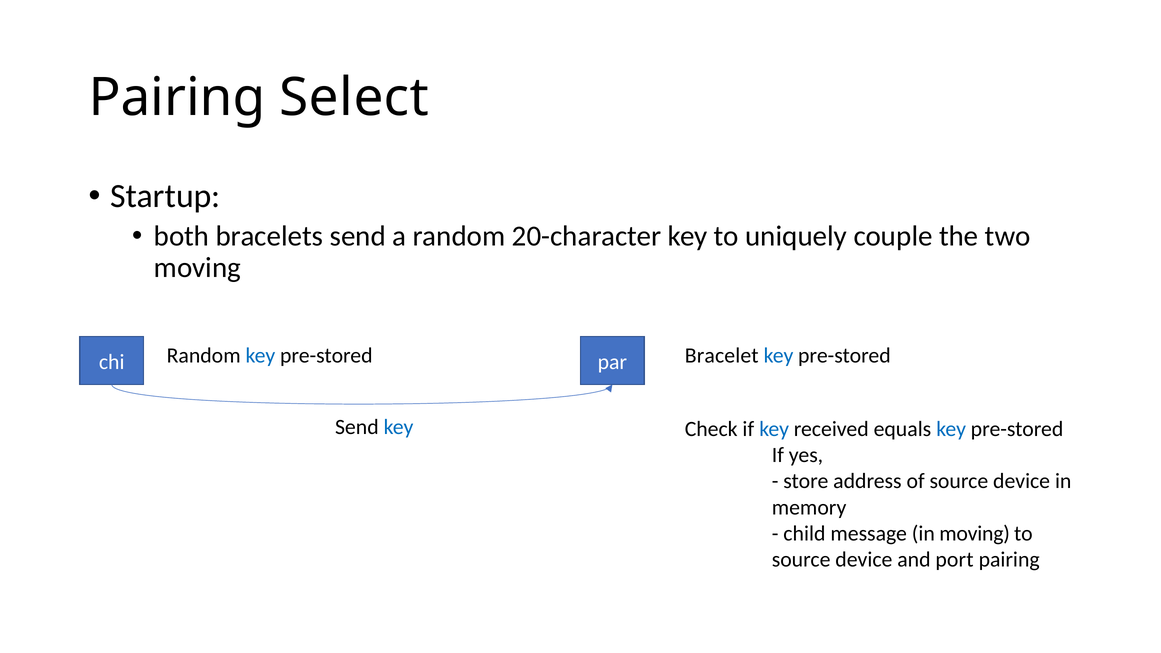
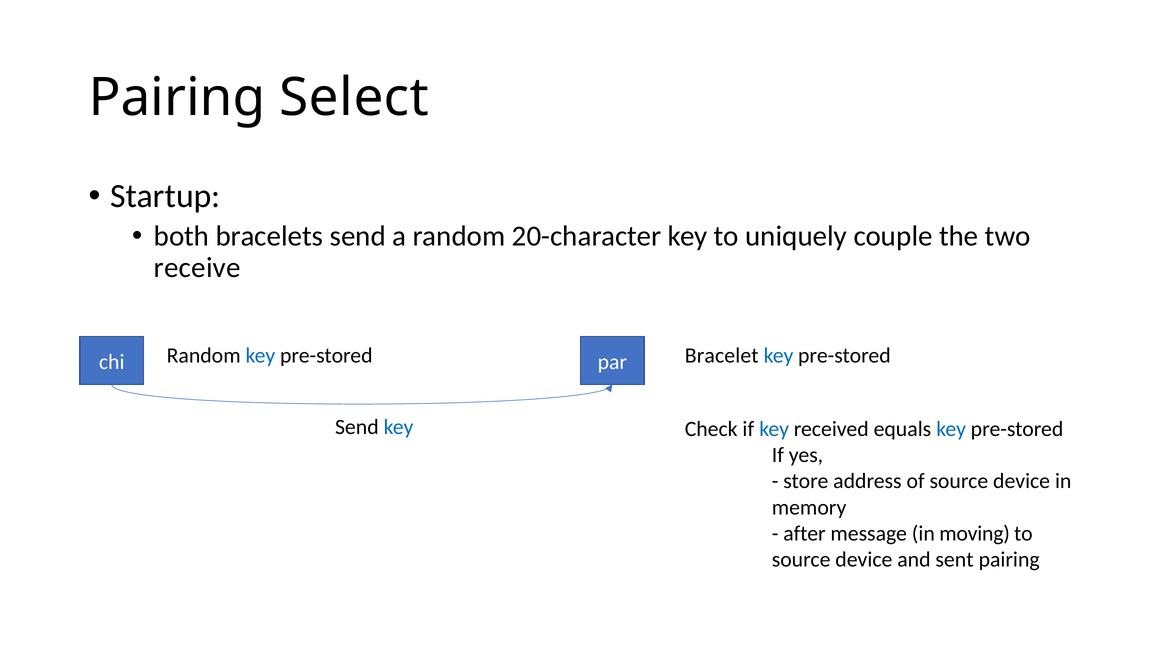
moving at (197, 268): moving -> receive
child: child -> after
port: port -> sent
